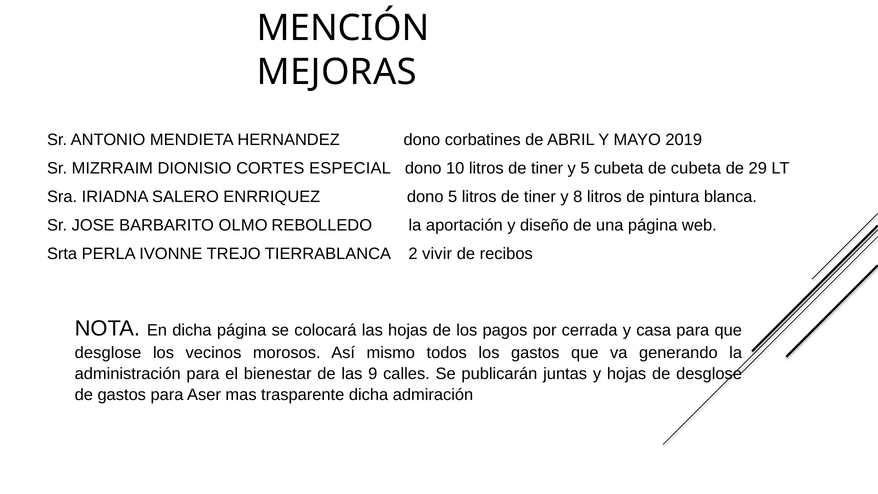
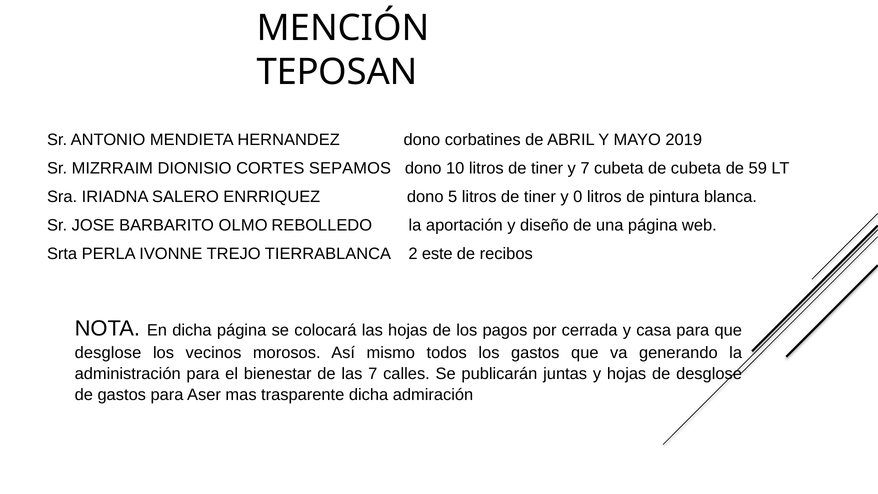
MEJORAS: MEJORAS -> TEPOSAN
ESPECIAL: ESPECIAL -> SEPAMOS
y 5: 5 -> 7
29: 29 -> 59
8: 8 -> 0
vivir: vivir -> este
las 9: 9 -> 7
